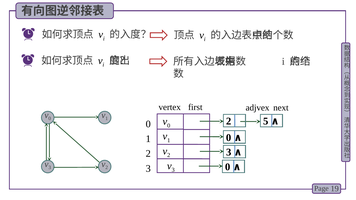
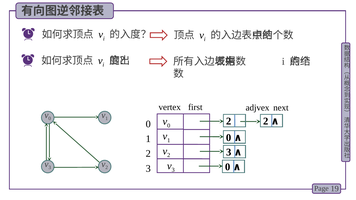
2 5: 5 -> 2
